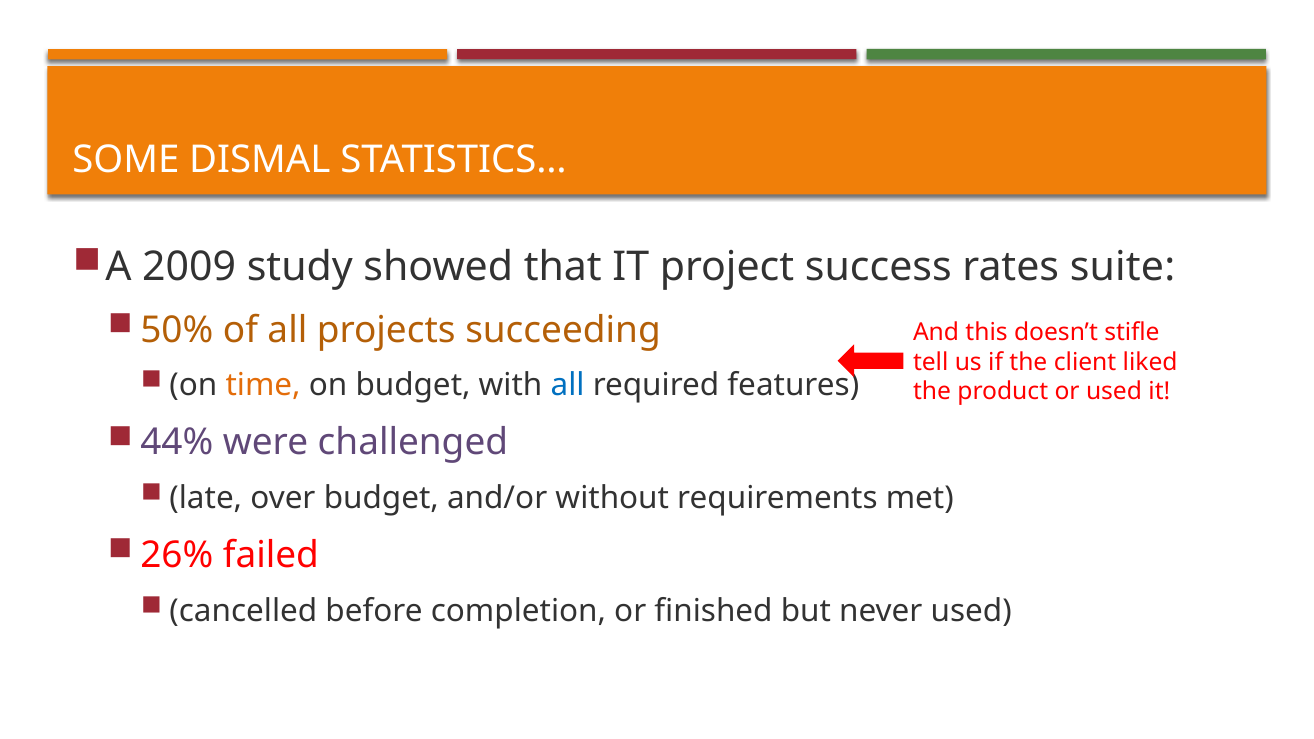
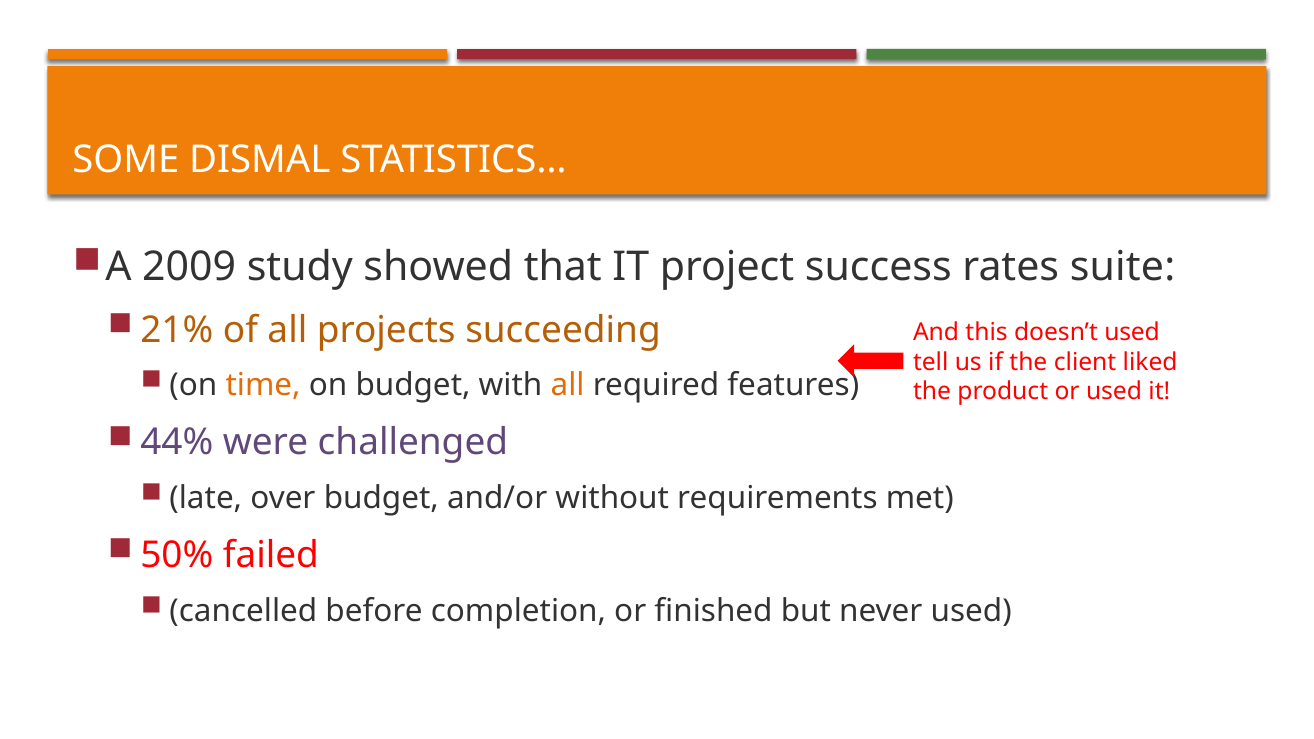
50%: 50% -> 21%
doesn’t stifle: stifle -> used
all at (568, 385) colour: blue -> orange
26%: 26% -> 50%
